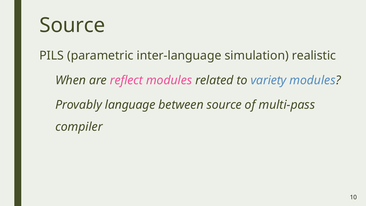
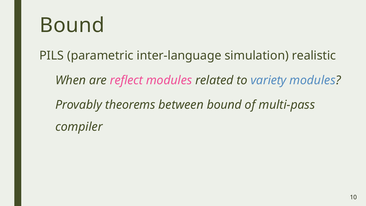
Source at (72, 25): Source -> Bound
language: language -> theorems
between source: source -> bound
